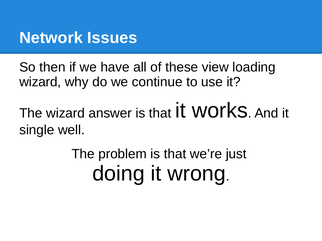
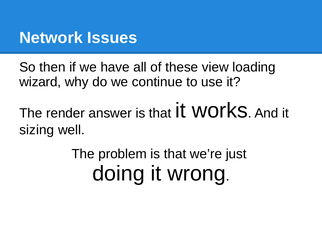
The wizard: wizard -> render
single: single -> sizing
